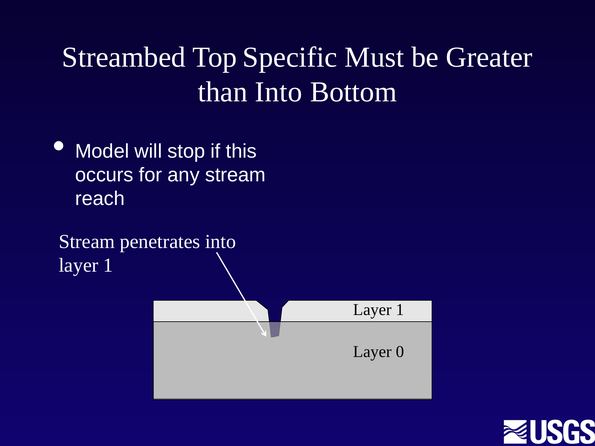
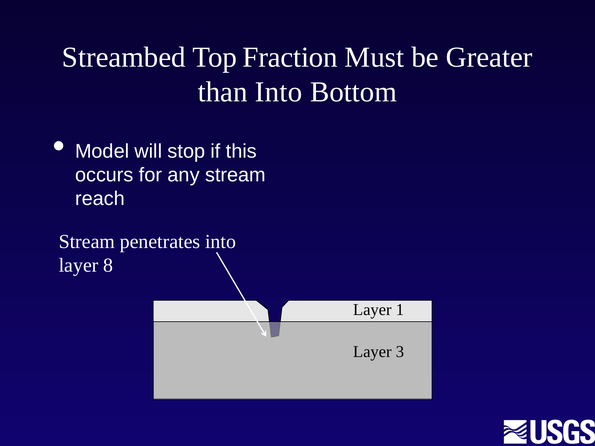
Specific: Specific -> Fraction
1 at (108, 265): 1 -> 8
0: 0 -> 3
